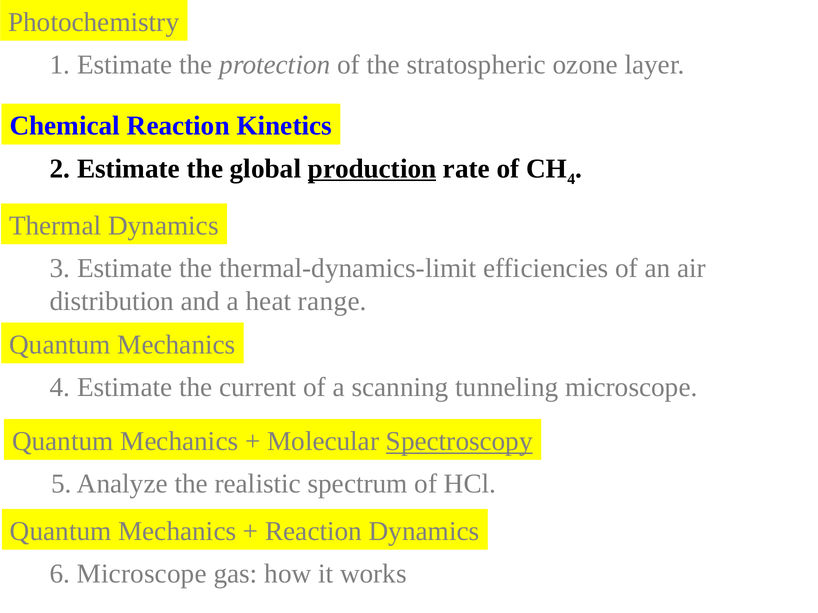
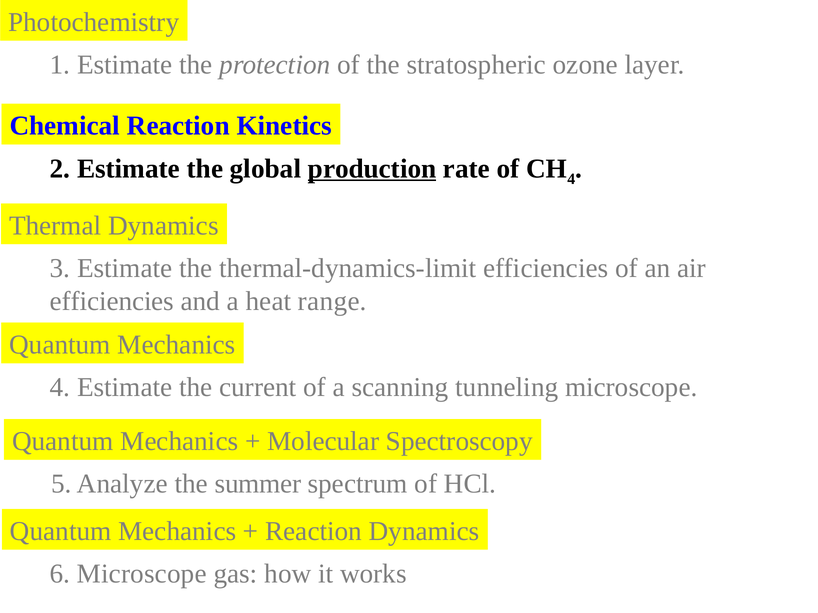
distribution at (112, 301): distribution -> efficiencies
Spectroscopy underline: present -> none
realistic: realistic -> summer
